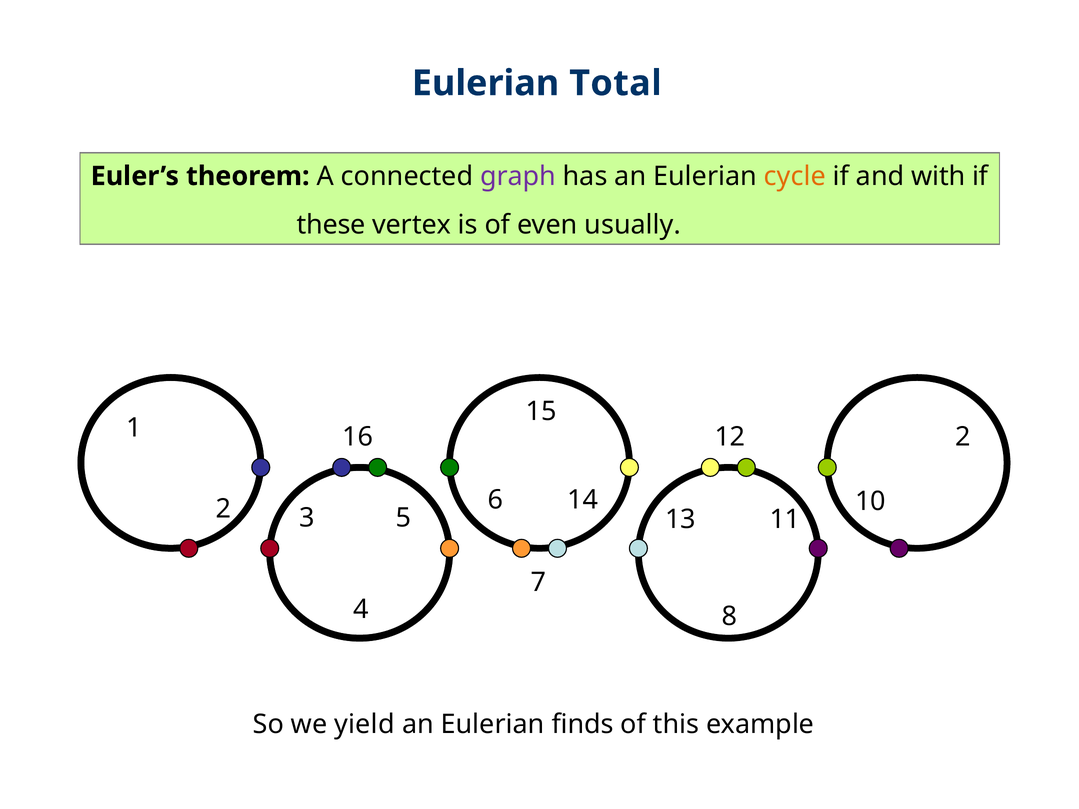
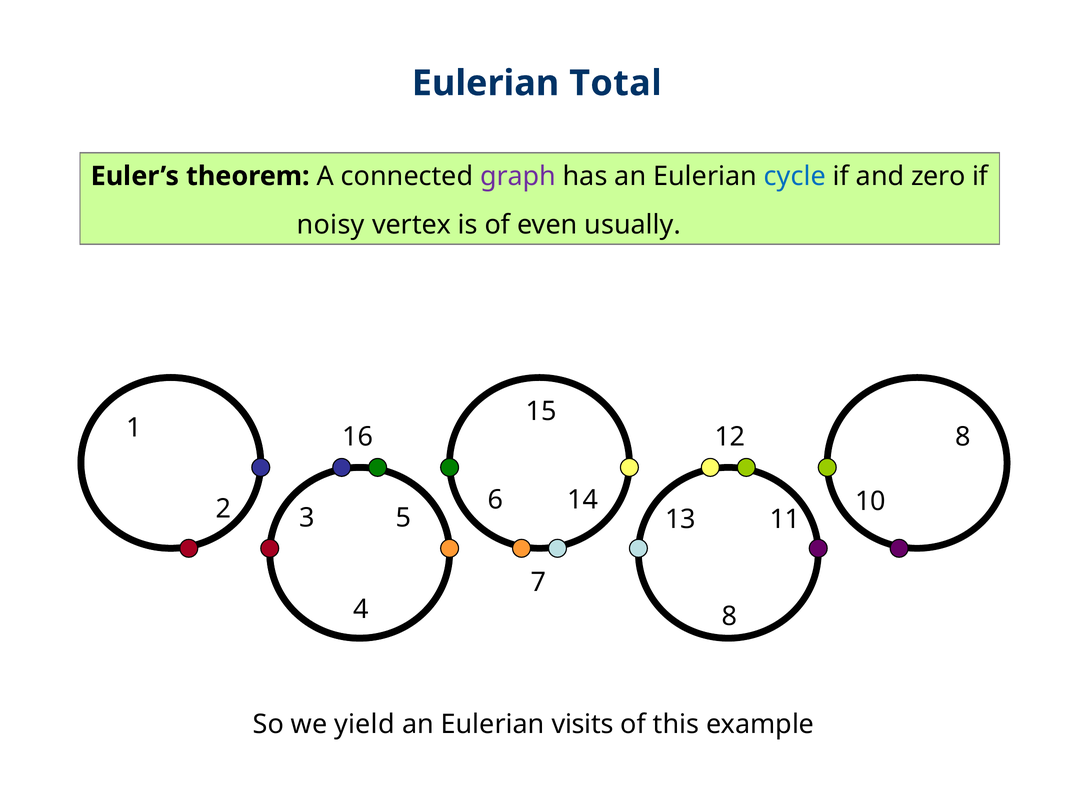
cycle colour: orange -> blue
with: with -> zero
these: these -> noisy
16 2: 2 -> 8
finds: finds -> visits
